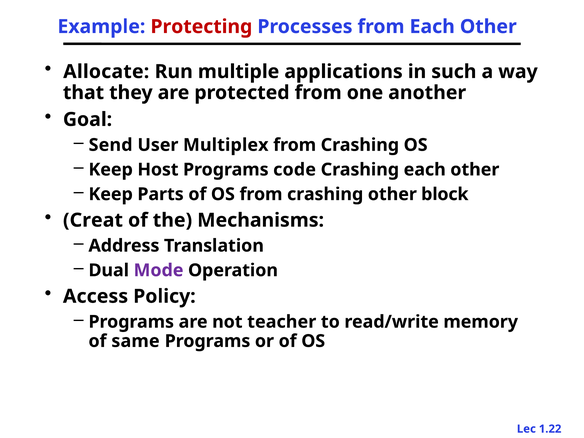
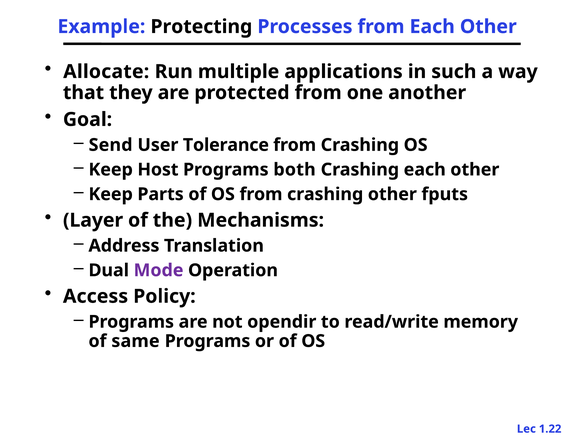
Protecting colour: red -> black
Multiplex: Multiplex -> Tolerance
code: code -> both
block: block -> fputs
Creat: Creat -> Layer
teacher: teacher -> opendir
